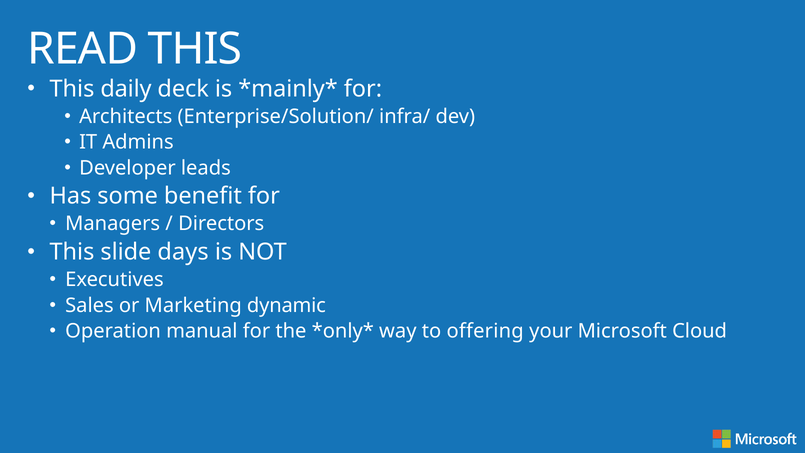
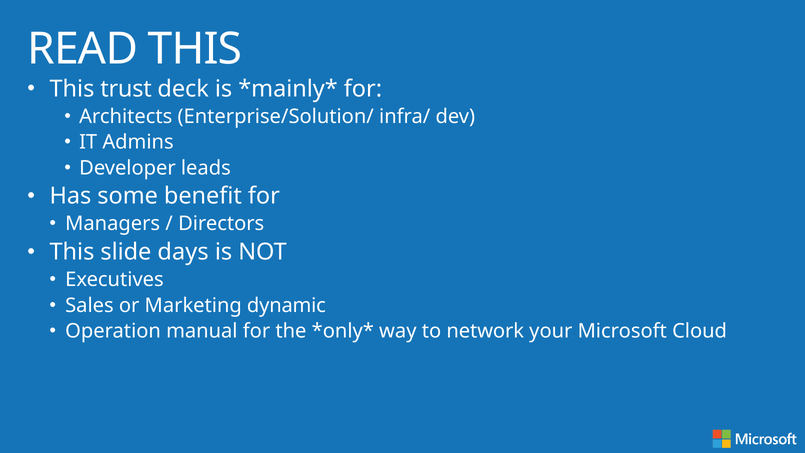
daily: daily -> trust
offering: offering -> network
